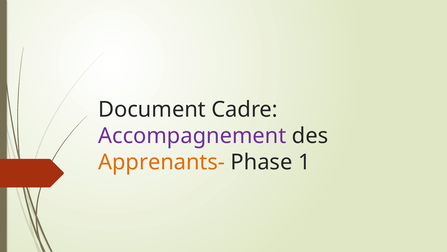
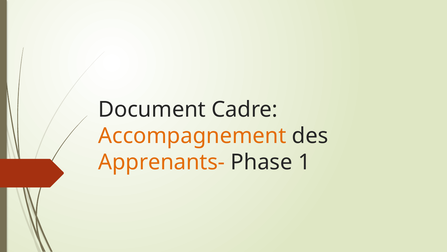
Accompagnement colour: purple -> orange
